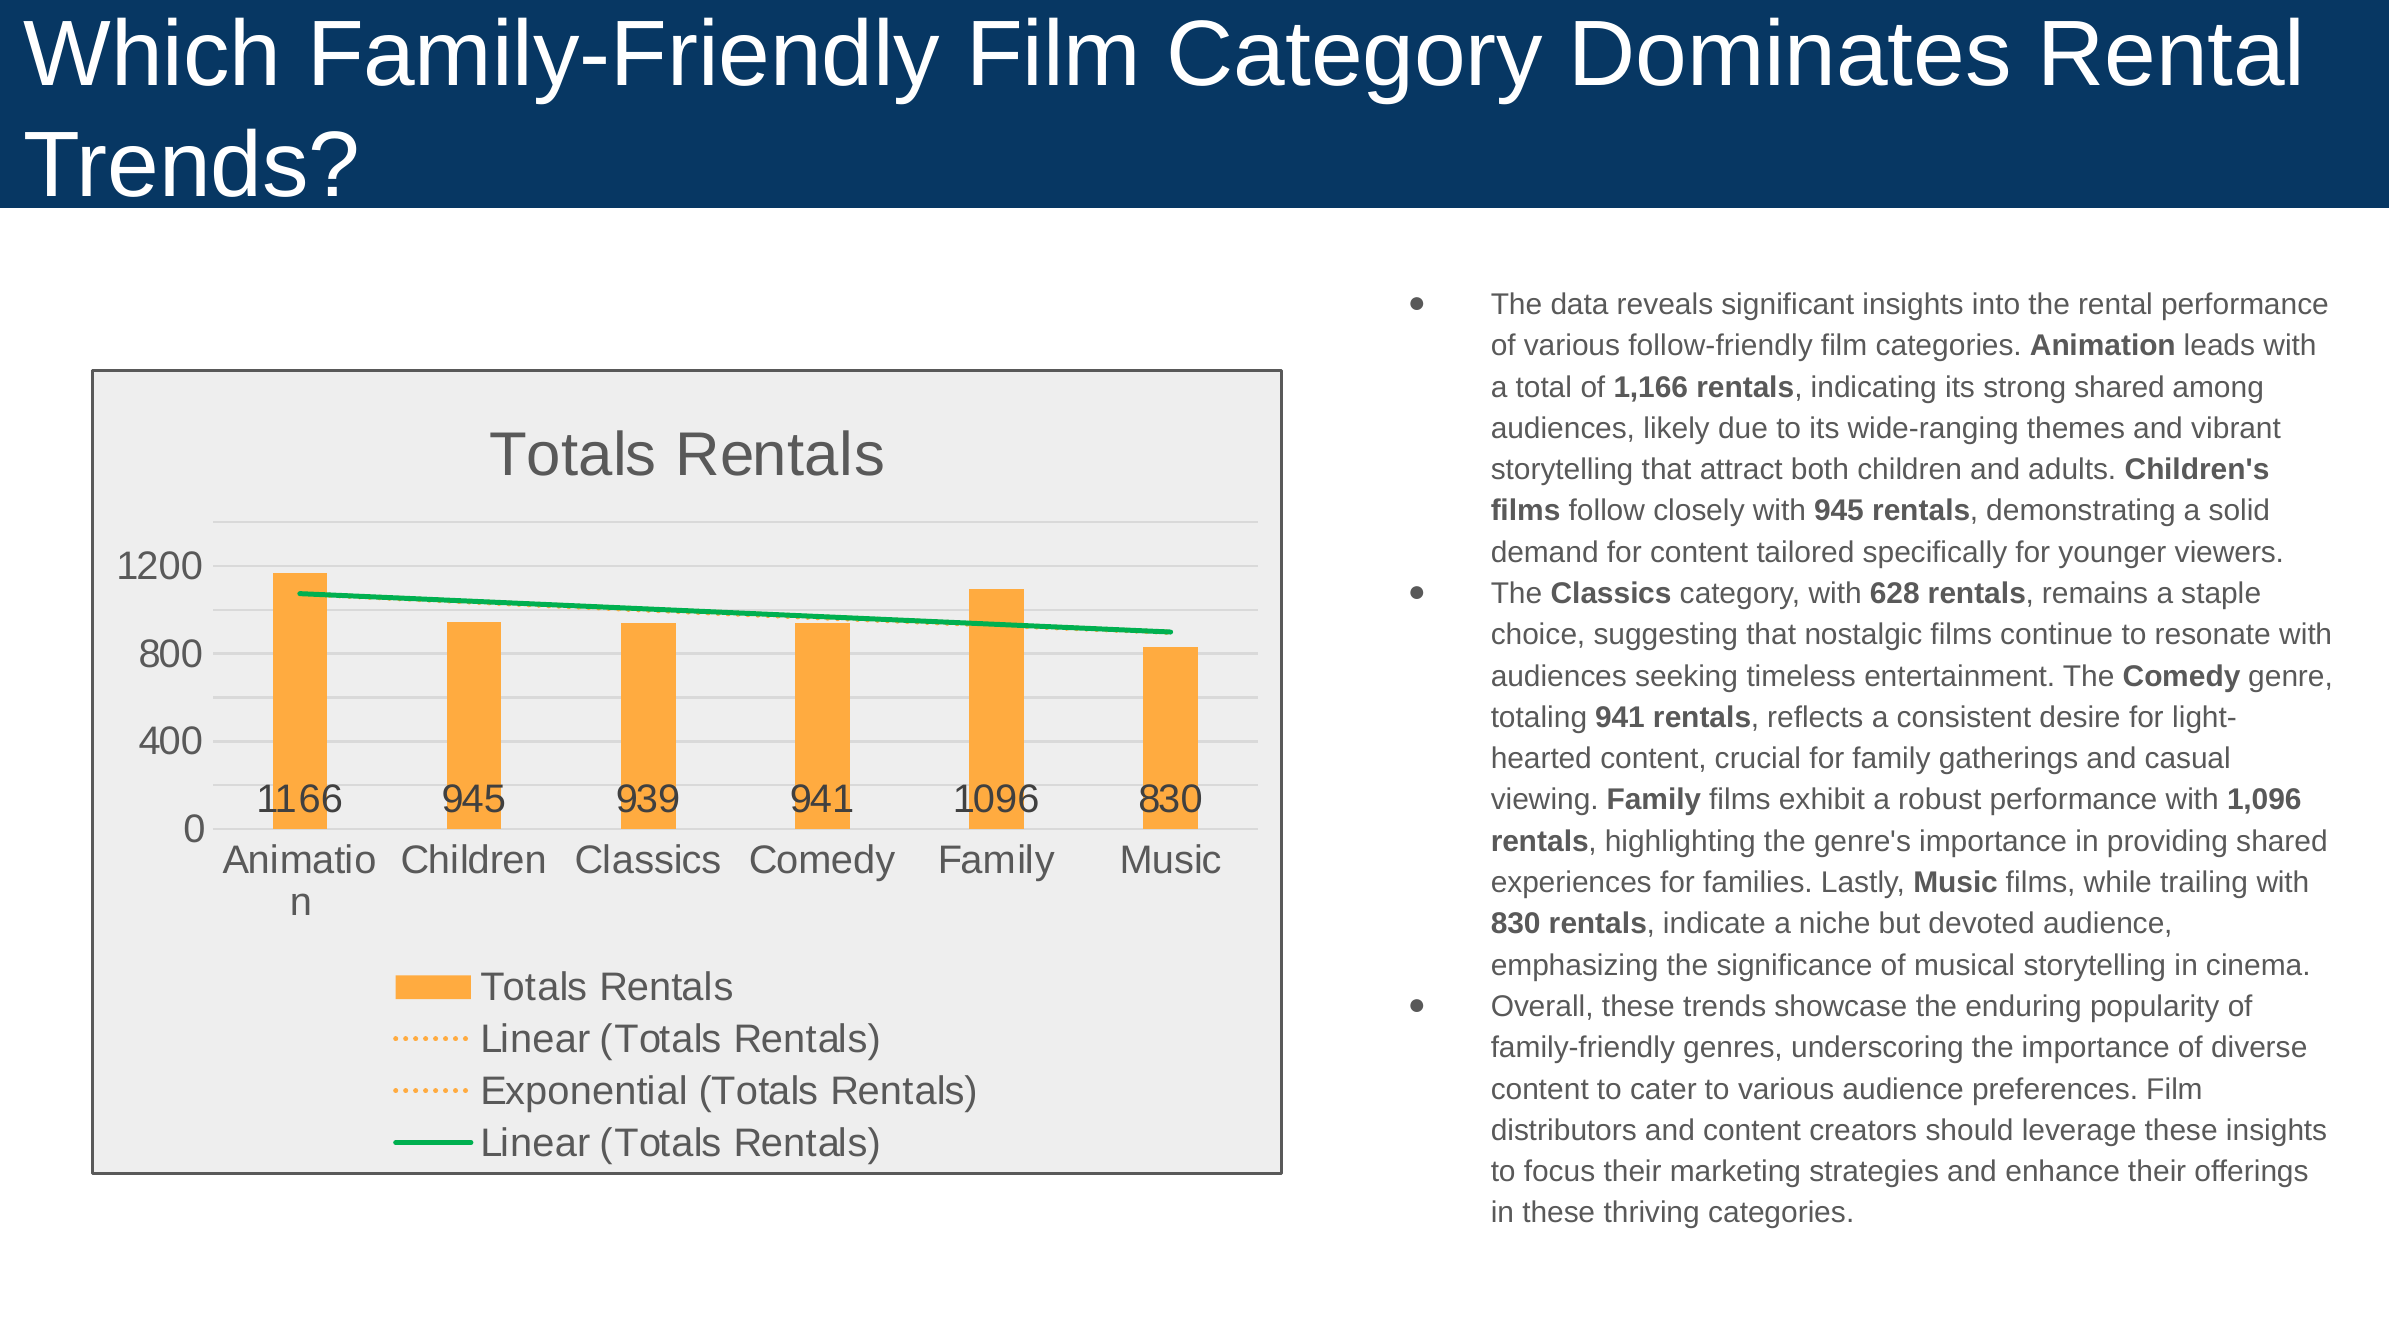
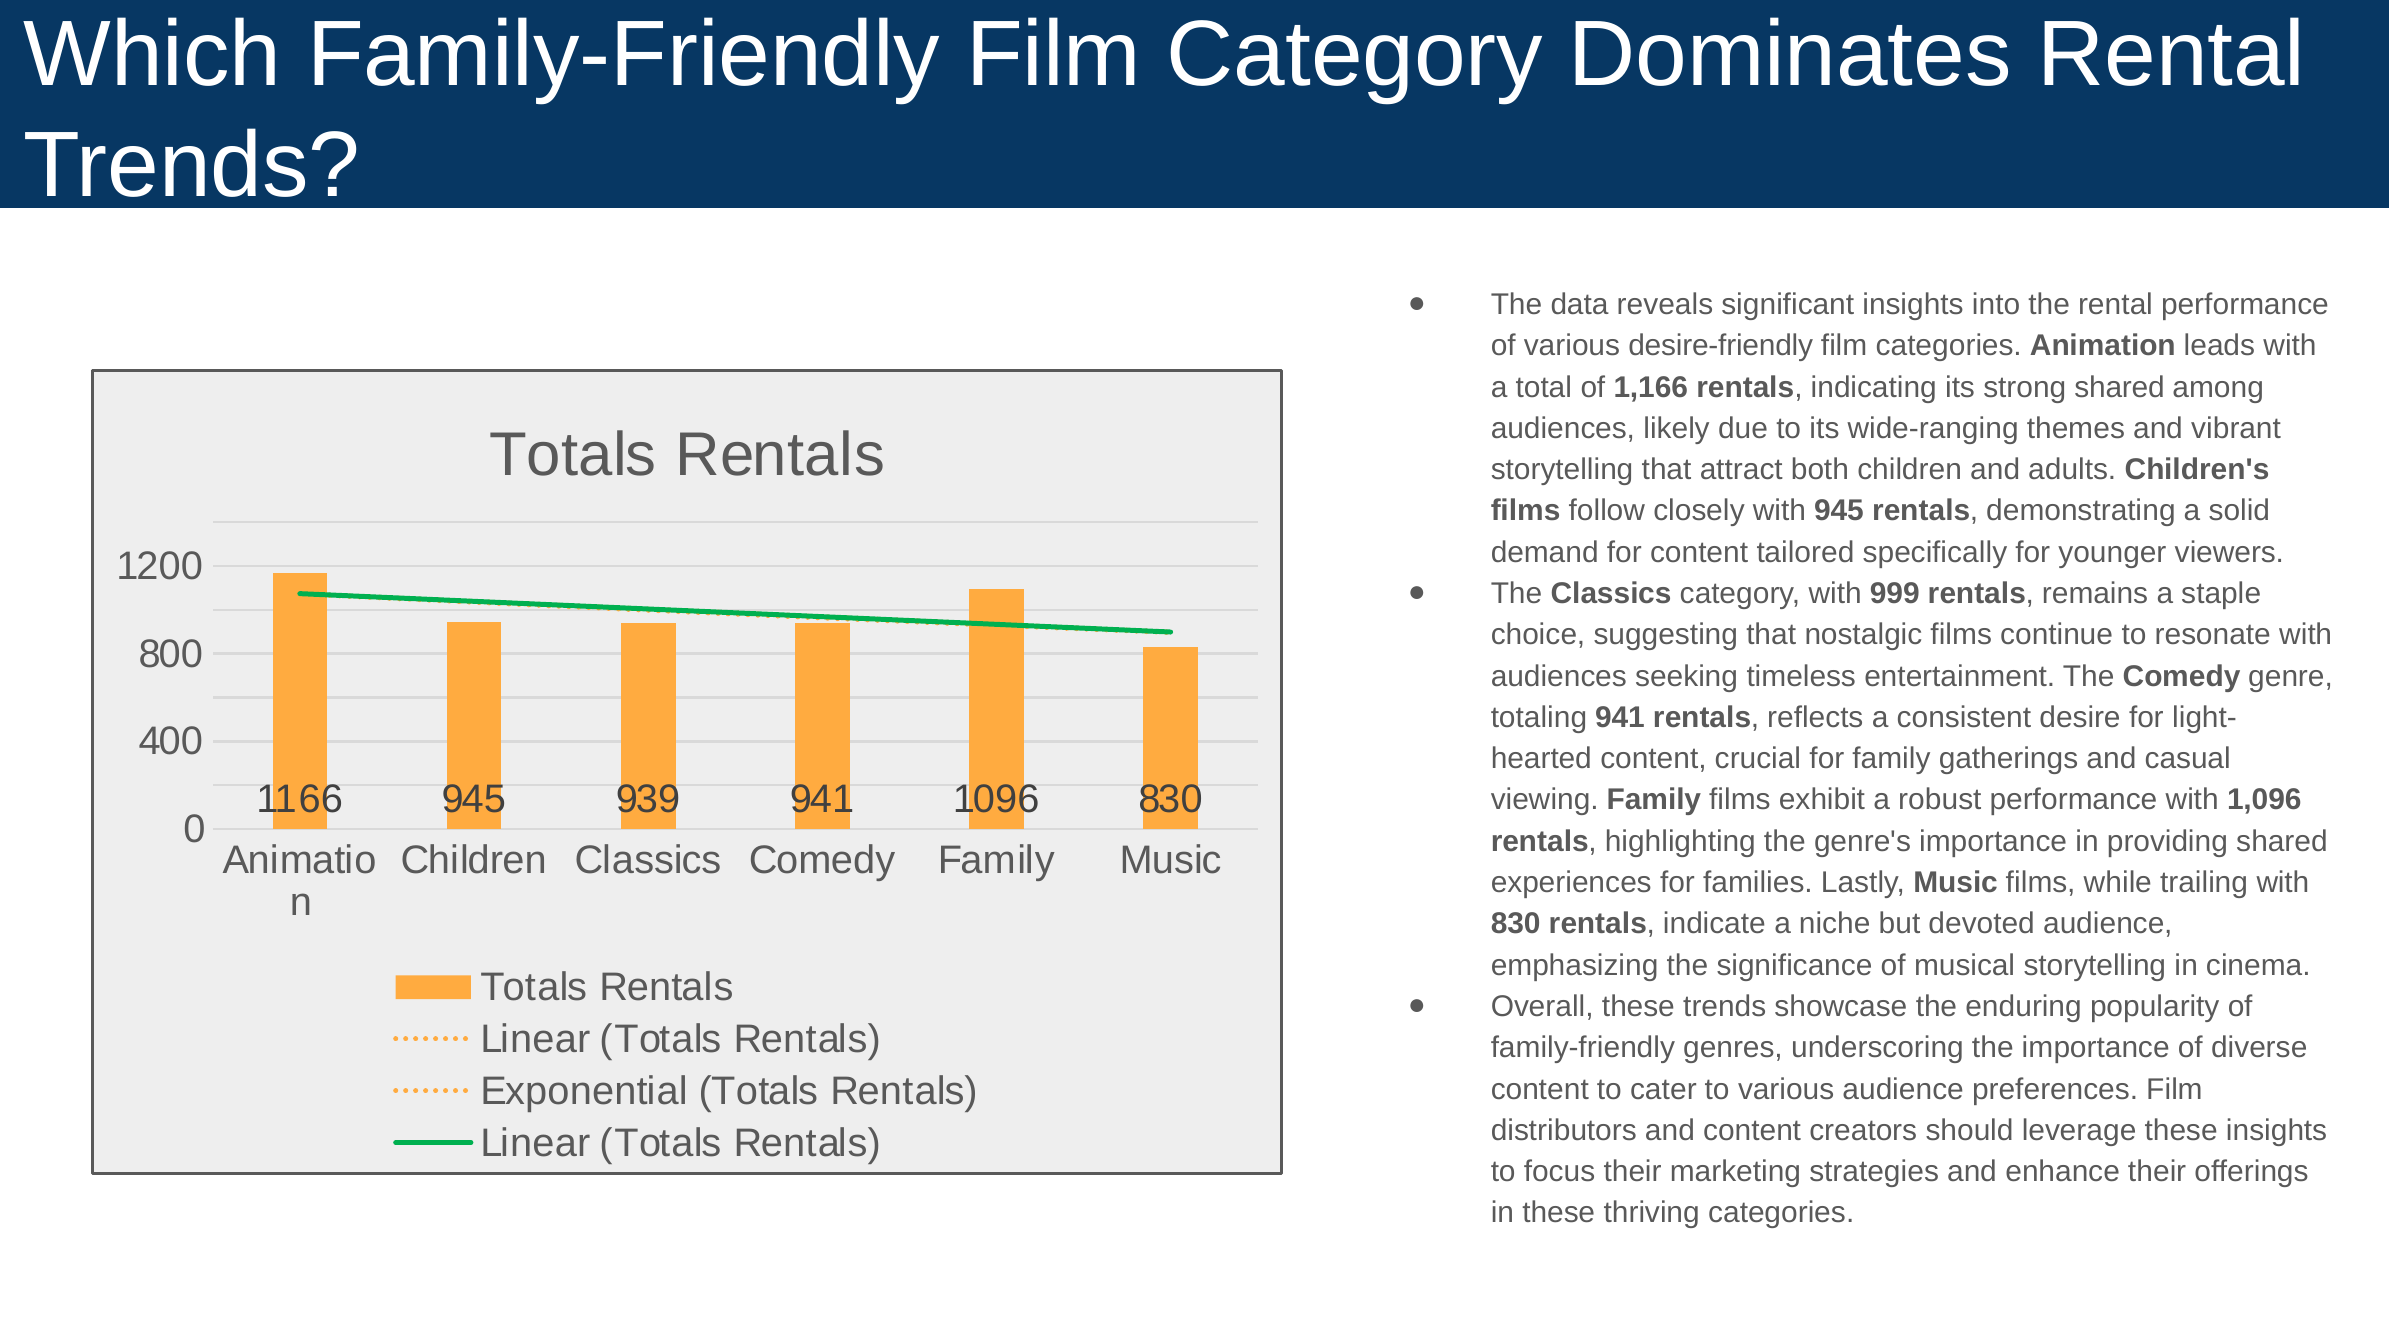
follow-friendly: follow-friendly -> desire-friendly
628: 628 -> 999
